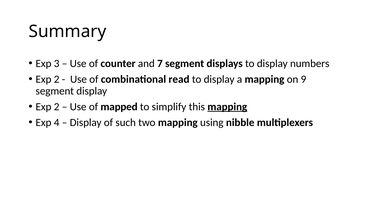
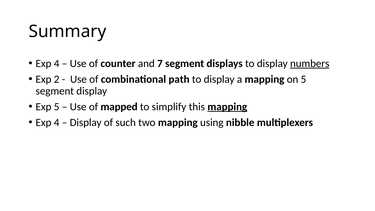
3 at (57, 63): 3 -> 4
numbers underline: none -> present
read: read -> path
on 9: 9 -> 5
2 at (57, 107): 2 -> 5
